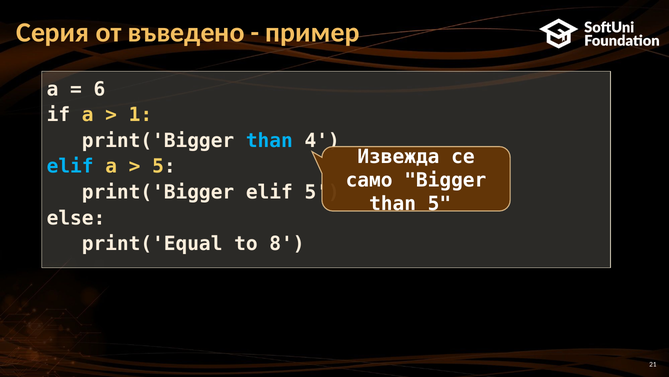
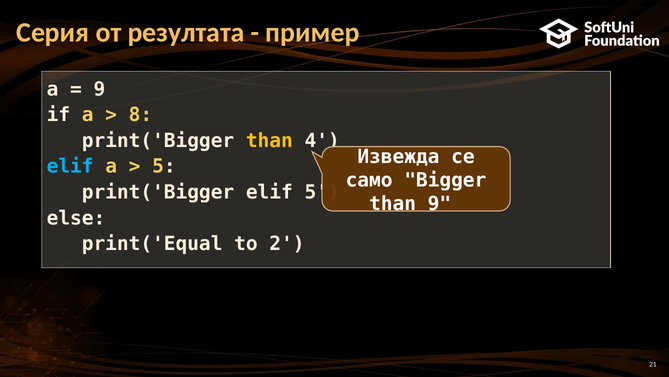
въведено: въведено -> резултата
6 at (99, 89): 6 -> 9
1: 1 -> 8
than at (269, 141) colour: light blue -> yellow
than 5: 5 -> 9
8: 8 -> 2
